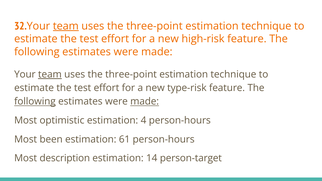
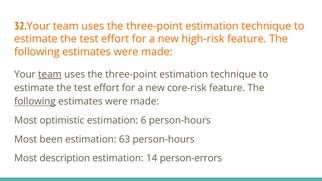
team at (66, 26) underline: present -> none
type-risk: type-risk -> core-risk
made at (145, 102) underline: present -> none
4: 4 -> 6
61: 61 -> 63
person-target: person-target -> person-errors
